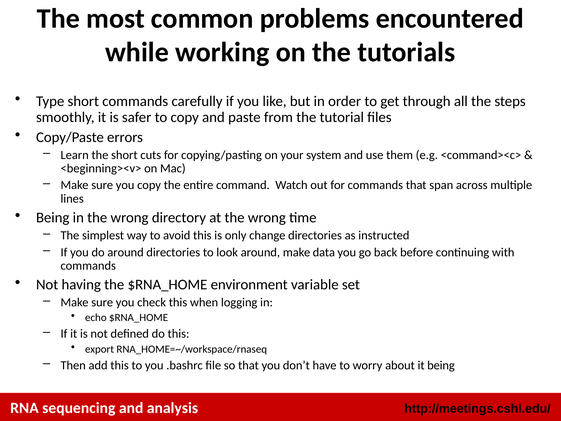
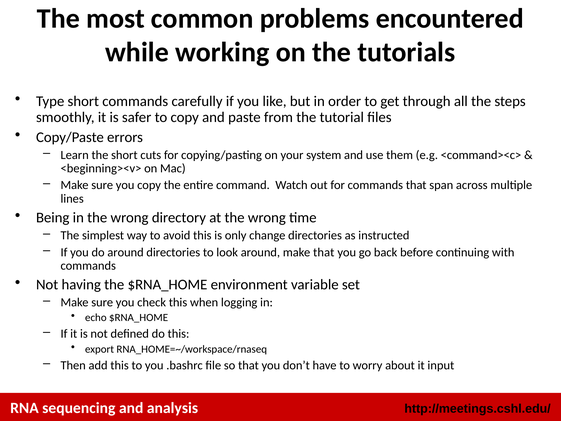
make data: data -> that
it being: being -> input
